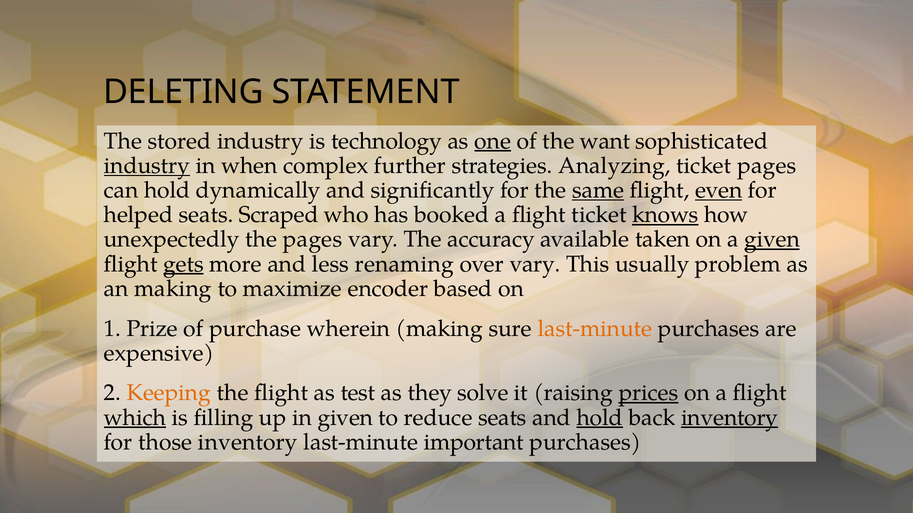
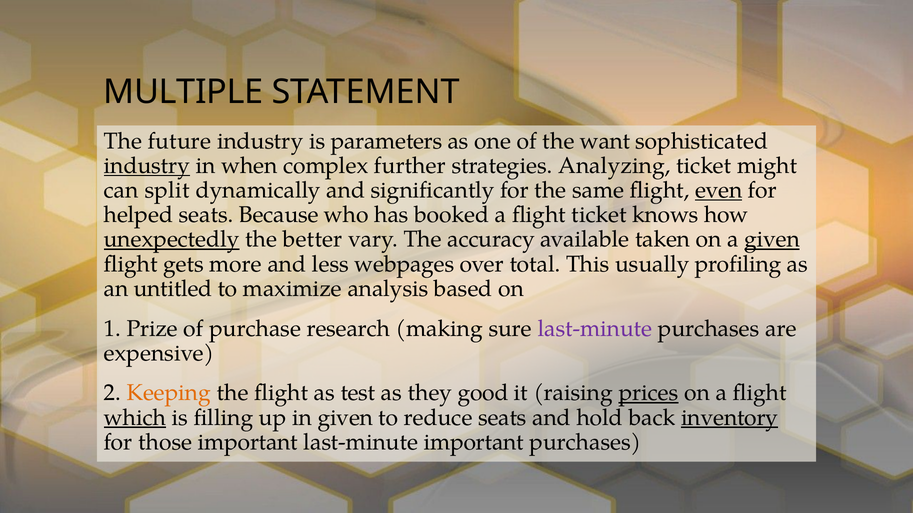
DELETING: DELETING -> MULTIPLE
stored: stored -> future
technology: technology -> parameters
one underline: present -> none
ticket pages: pages -> might
can hold: hold -> split
same underline: present -> none
Scraped: Scraped -> Because
knows underline: present -> none
unexpectedly underline: none -> present
the pages: pages -> better
gets underline: present -> none
renaming: renaming -> webpages
over vary: vary -> total
problem: problem -> profiling
an making: making -> untitled
encoder: encoder -> analysis
wherein: wherein -> research
last-minute at (595, 329) colour: orange -> purple
solve: solve -> good
hold at (600, 418) underline: present -> none
those inventory: inventory -> important
